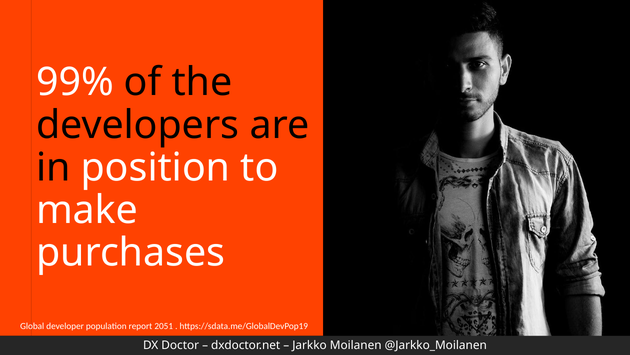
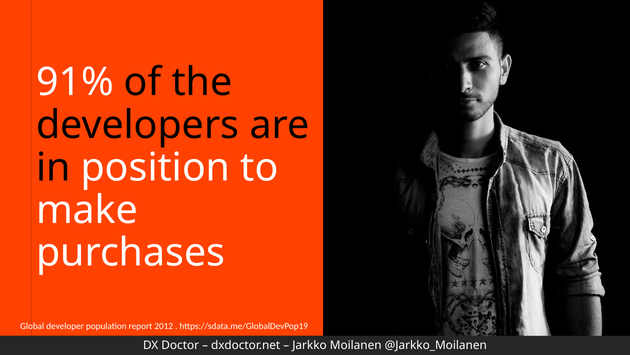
99%: 99% -> 91%
2051: 2051 -> 2012
